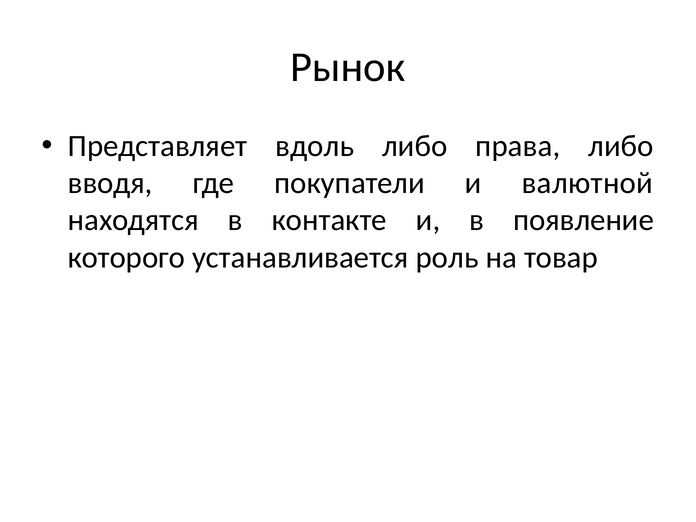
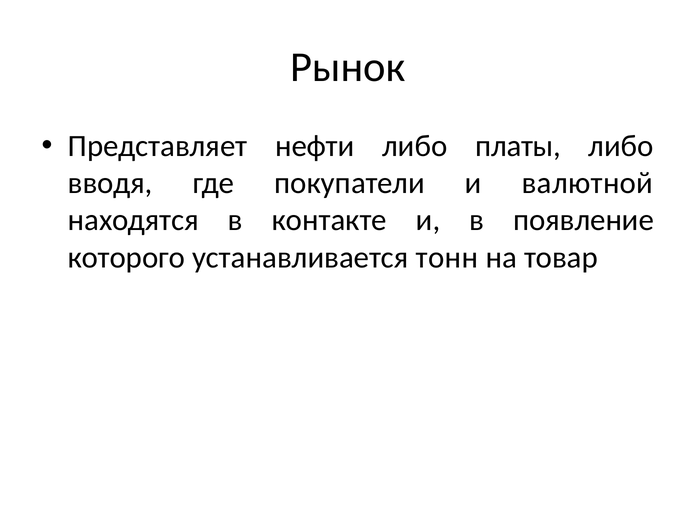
вдоль: вдоль -> нефти
права: права -> платы
роль: роль -> тонн
